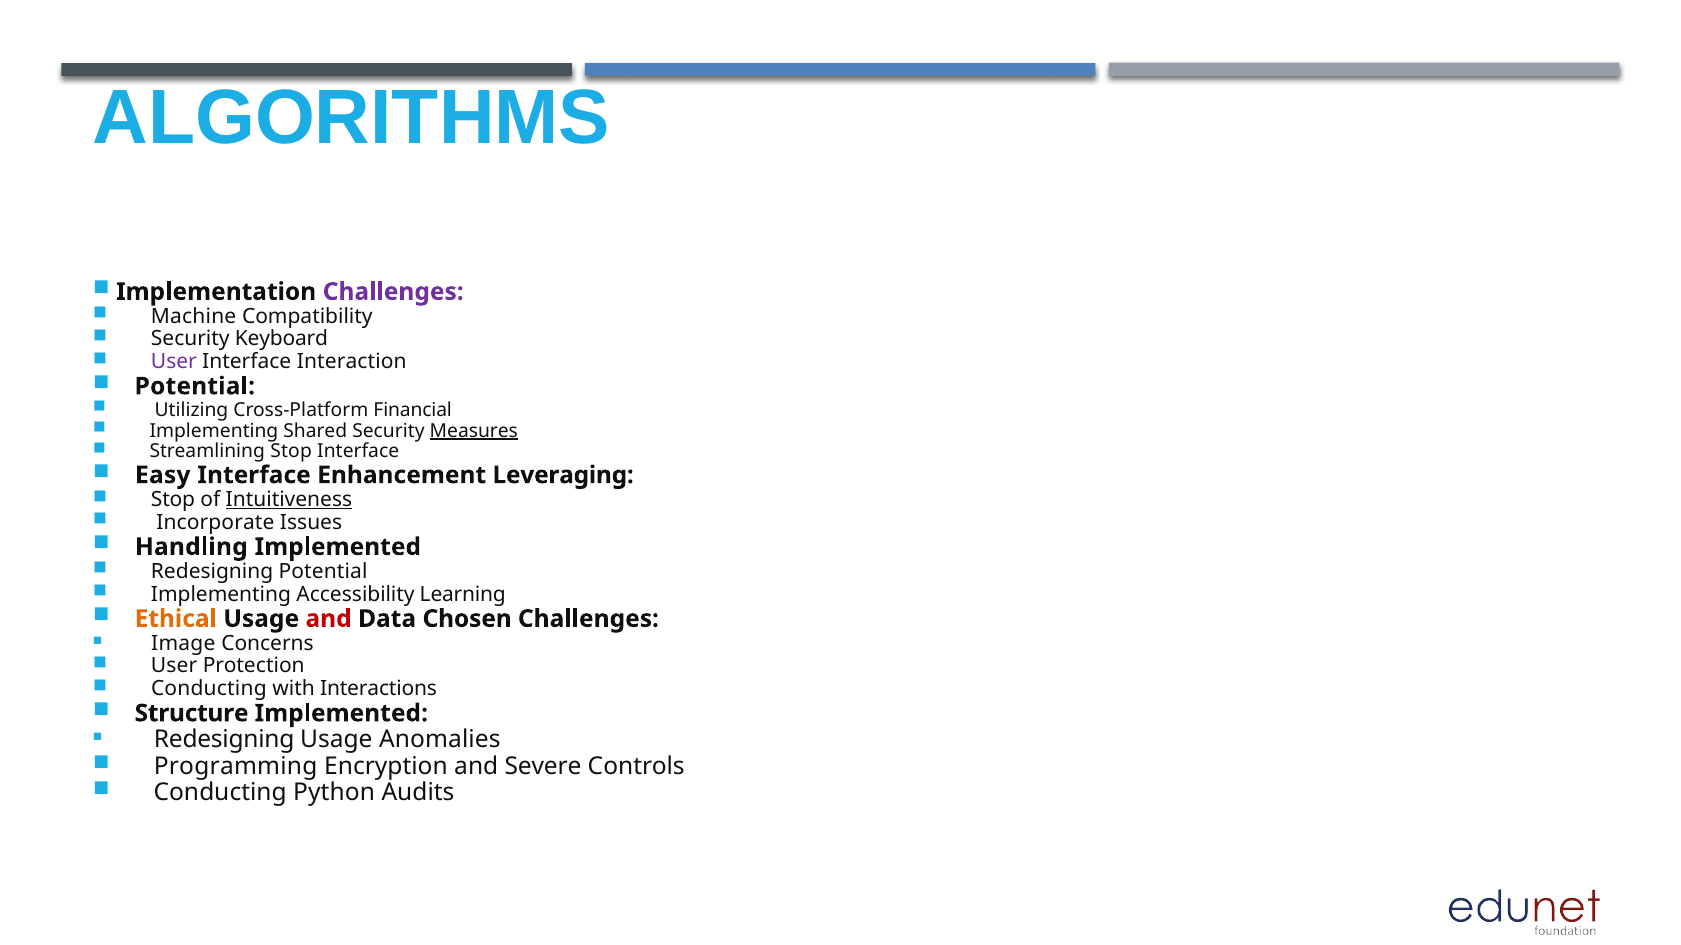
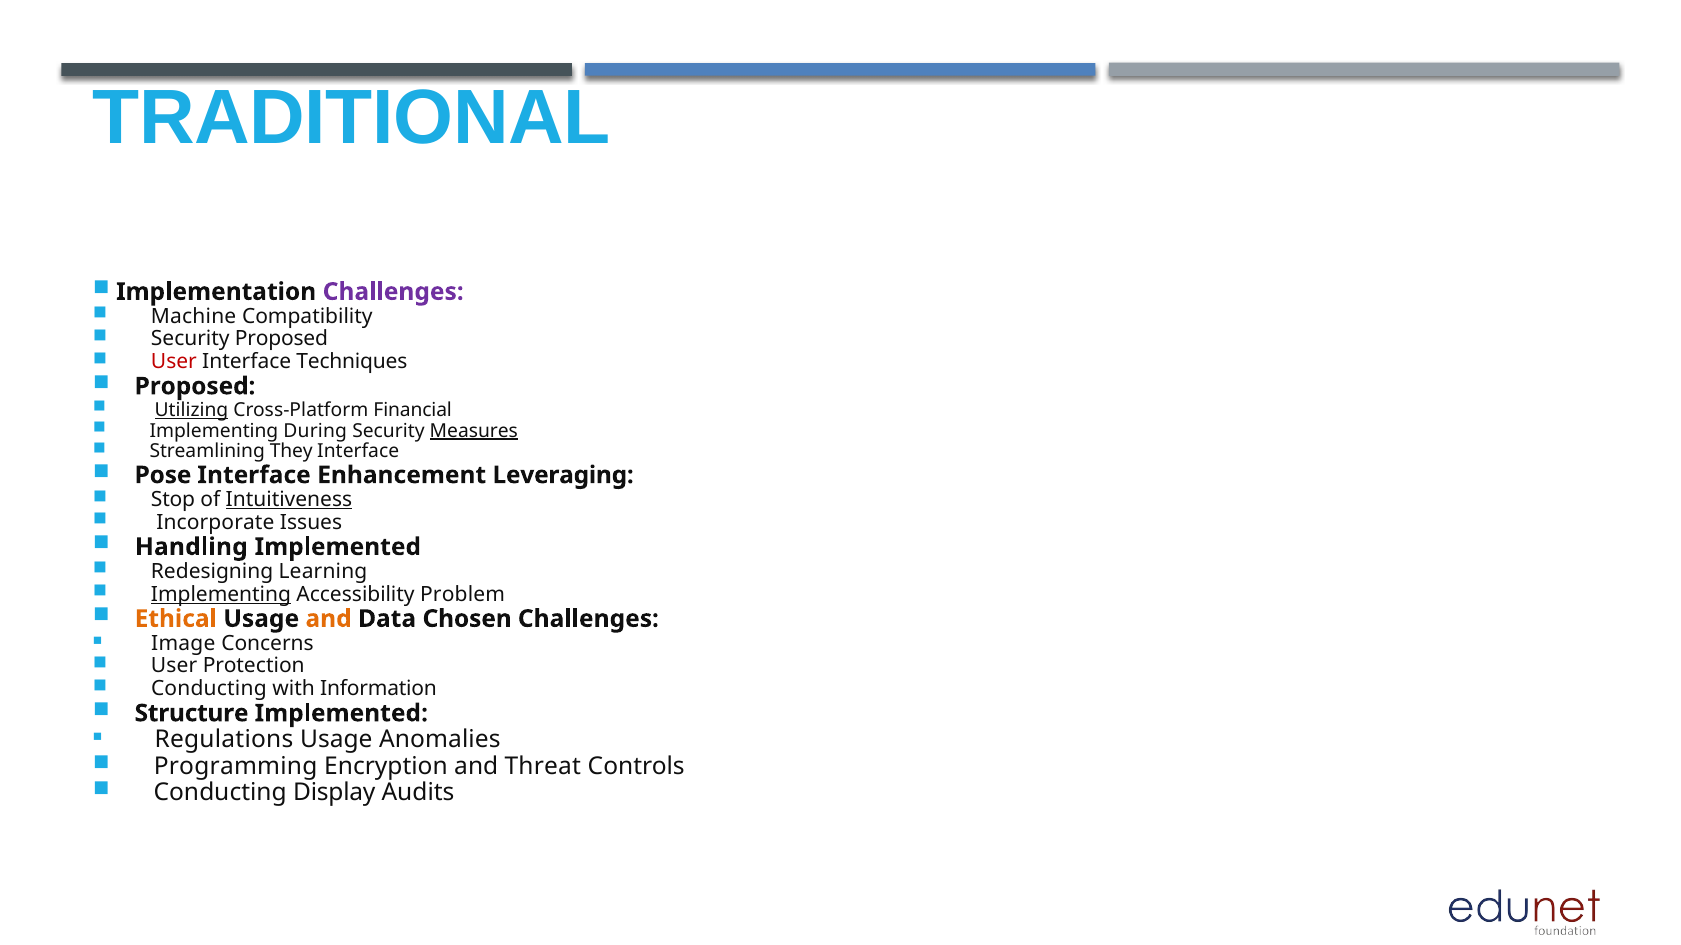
ALGORITHMS: ALGORITHMS -> TRADITIONAL
Security Keyboard: Keyboard -> Proposed
User at (174, 362) colour: purple -> red
Interaction: Interaction -> Techniques
Potential at (195, 386): Potential -> Proposed
Utilizing underline: none -> present
Shared: Shared -> During
Streamlining Stop: Stop -> They
Easy: Easy -> Pose
Redesigning Potential: Potential -> Learning
Implementing at (221, 595) underline: none -> present
Learning: Learning -> Problem
and at (329, 619) colour: red -> orange
Interactions: Interactions -> Information
Redesigning at (224, 740): Redesigning -> Regulations
Severe: Severe -> Threat
Python: Python -> Display
